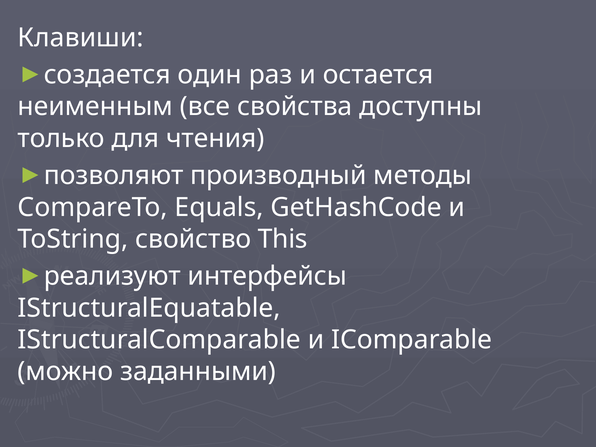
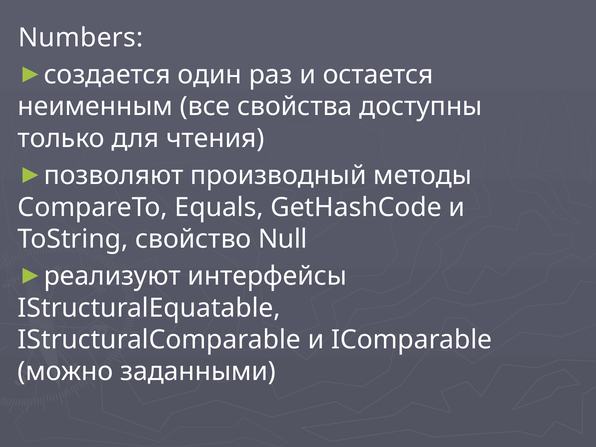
Клавиши: Клавиши -> Numbers
This: This -> Null
